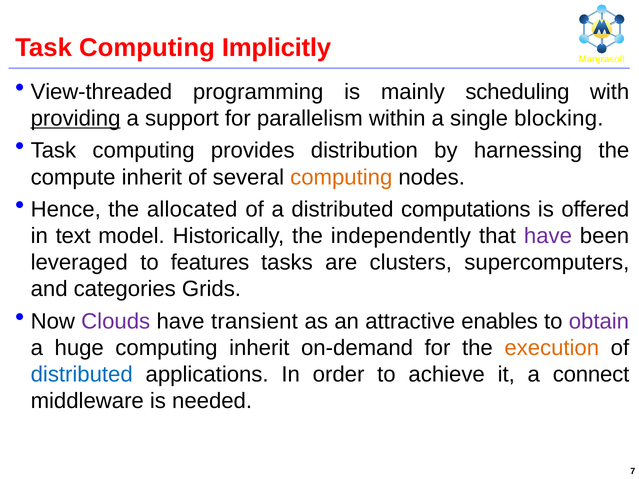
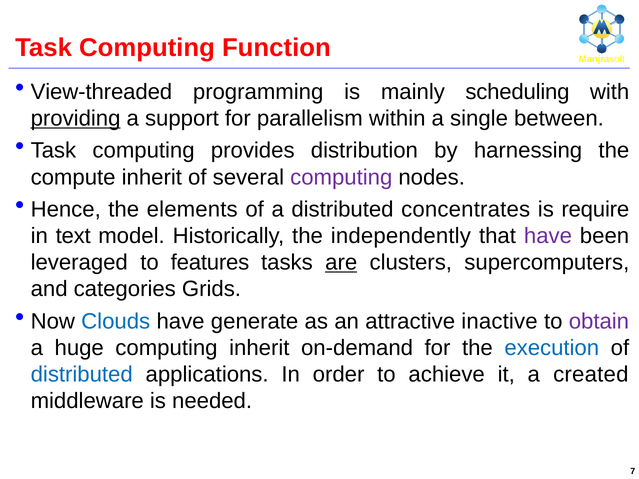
Implicitly: Implicitly -> Function
blocking: blocking -> between
computing at (341, 177) colour: orange -> purple
allocated: allocated -> elements
computations: computations -> concentrates
offered: offered -> require
are underline: none -> present
Clouds colour: purple -> blue
transient: transient -> generate
enables: enables -> inactive
execution colour: orange -> blue
connect: connect -> created
